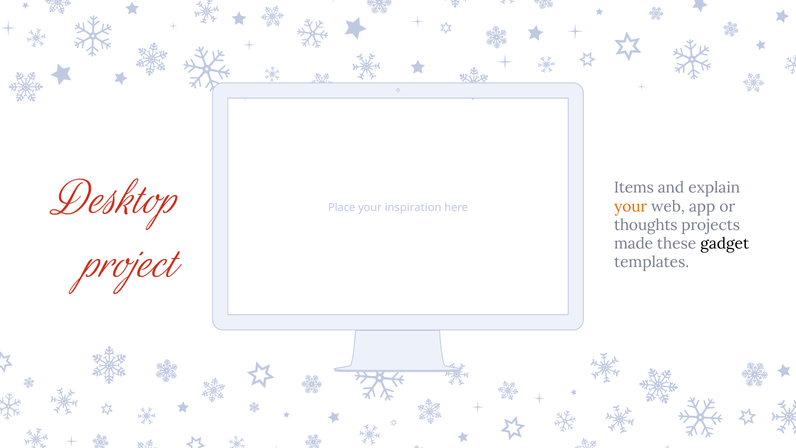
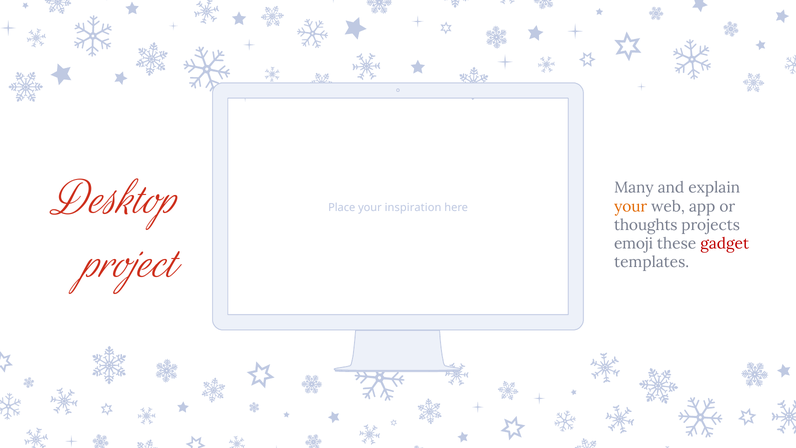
Items: Items -> Many
made: made -> emoji
gadget colour: black -> red
